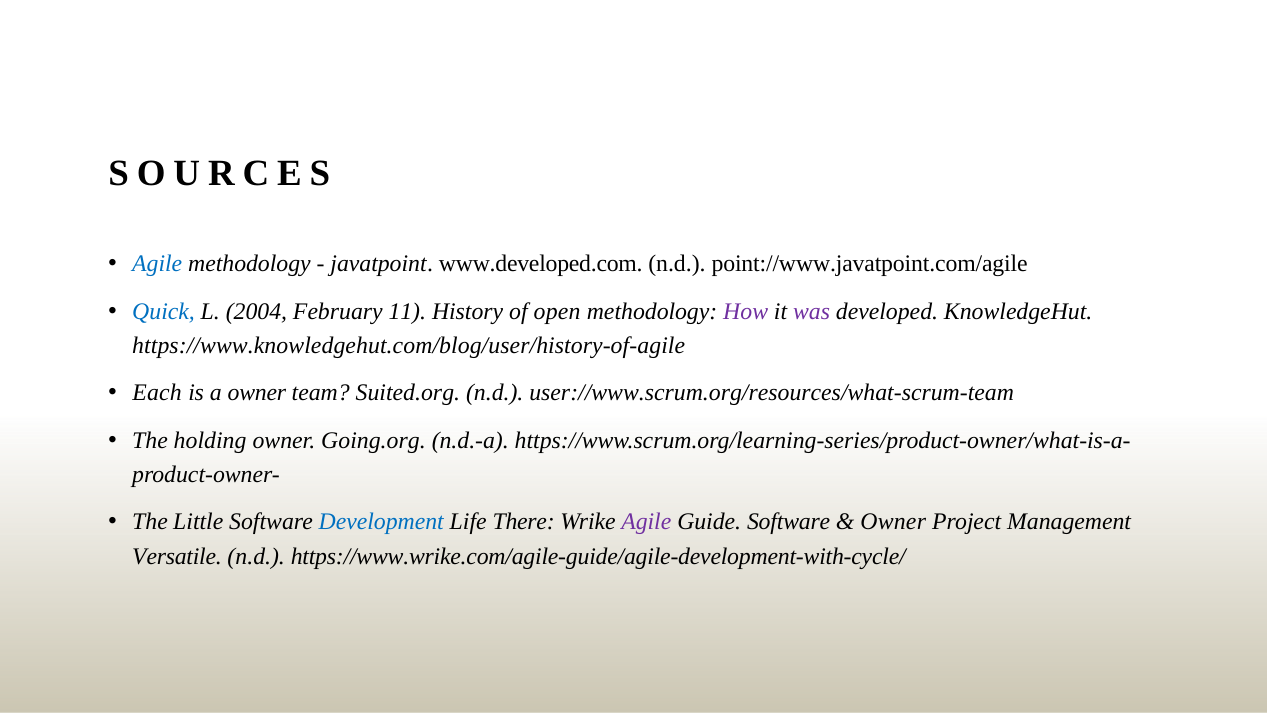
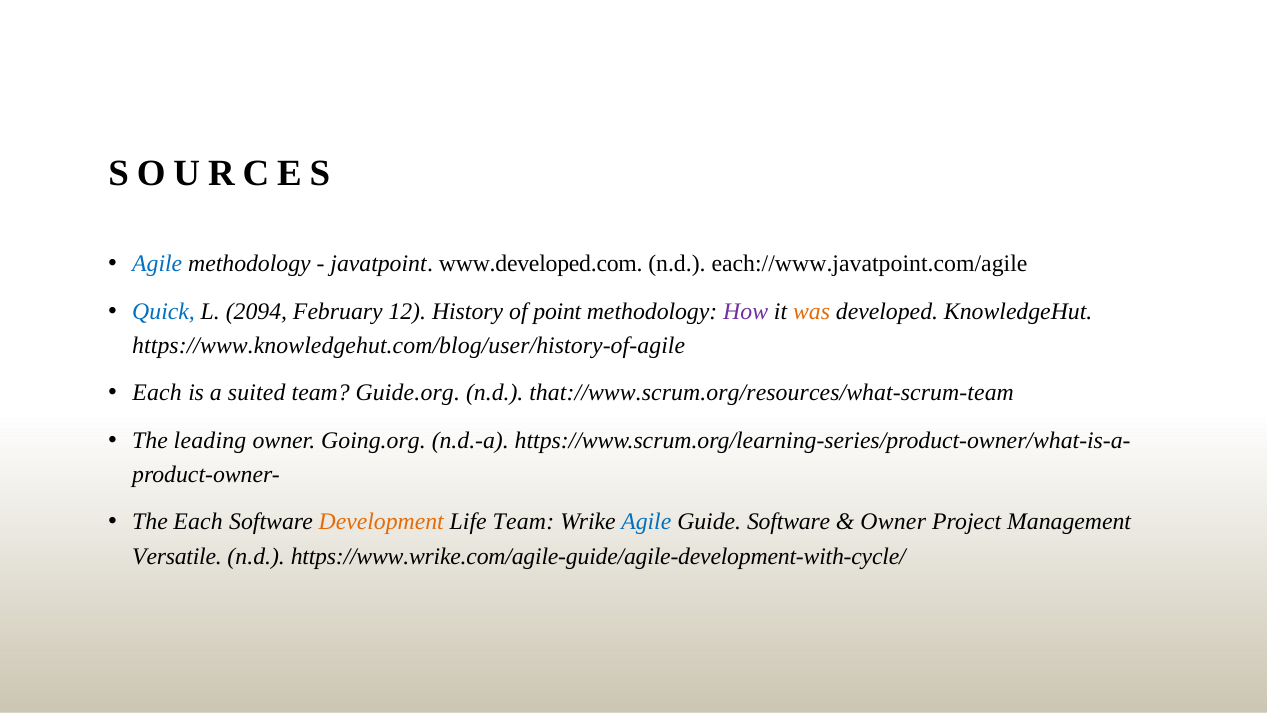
point://www.javatpoint.com/agile: point://www.javatpoint.com/agile -> each://www.javatpoint.com/agile
2004: 2004 -> 2094
11: 11 -> 12
open: open -> point
was colour: purple -> orange
a owner: owner -> suited
Suited.org: Suited.org -> Guide.org
user://www.scrum.org/resources/what-scrum-team: user://www.scrum.org/resources/what-scrum-team -> that://www.scrum.org/resources/what-scrum-team
holding: holding -> leading
The Little: Little -> Each
Development colour: blue -> orange
Life There: There -> Team
Agile at (646, 522) colour: purple -> blue
